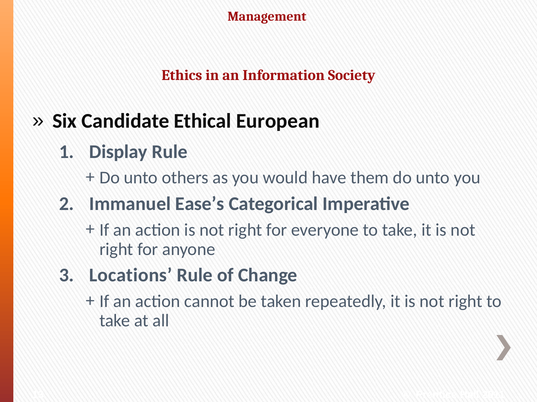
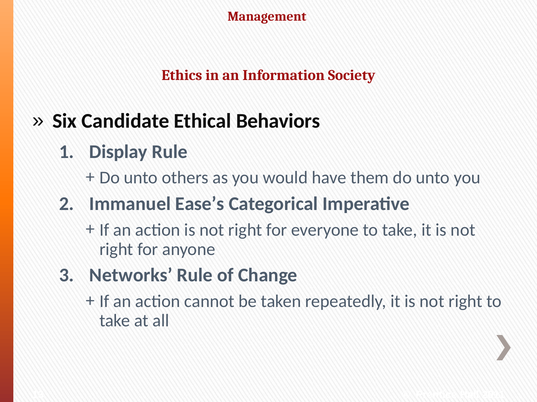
European: European -> Behaviors
Locations: Locations -> Networks
